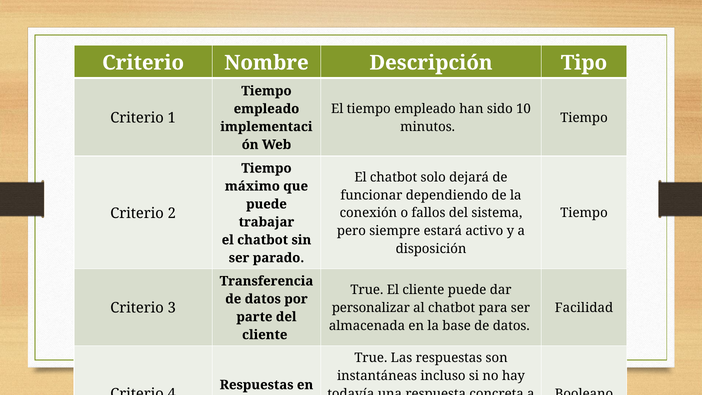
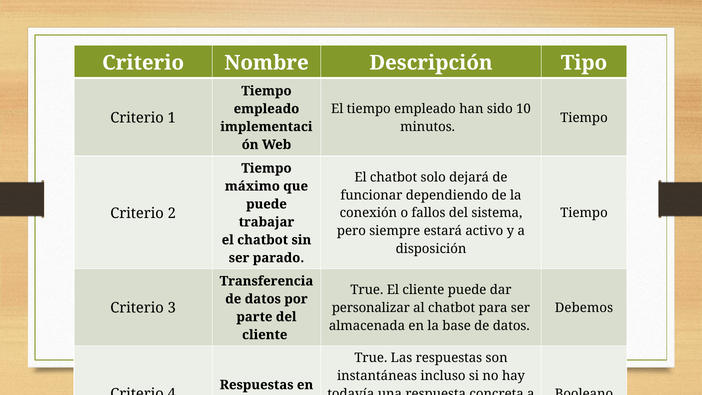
Facilidad: Facilidad -> Debemos
